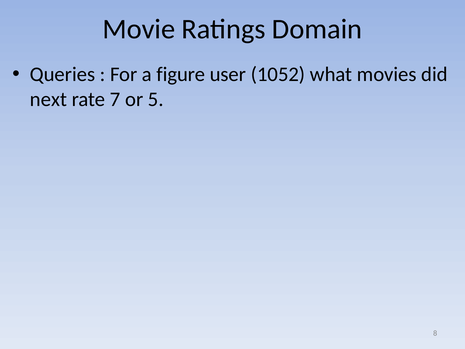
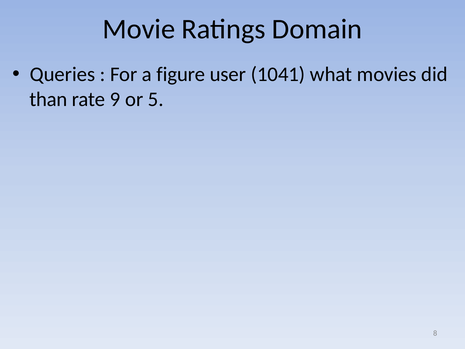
1052: 1052 -> 1041
next: next -> than
7: 7 -> 9
